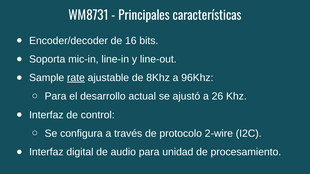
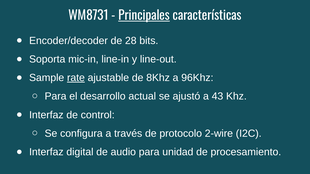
Principales underline: none -> present
16: 16 -> 28
26: 26 -> 43
